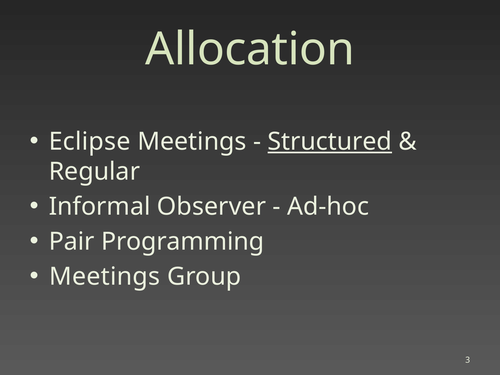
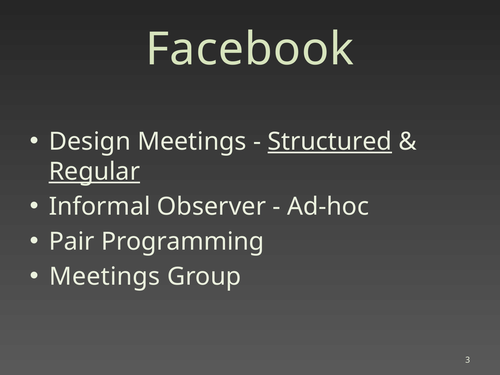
Allocation: Allocation -> Facebook
Eclipse: Eclipse -> Design
Regular underline: none -> present
